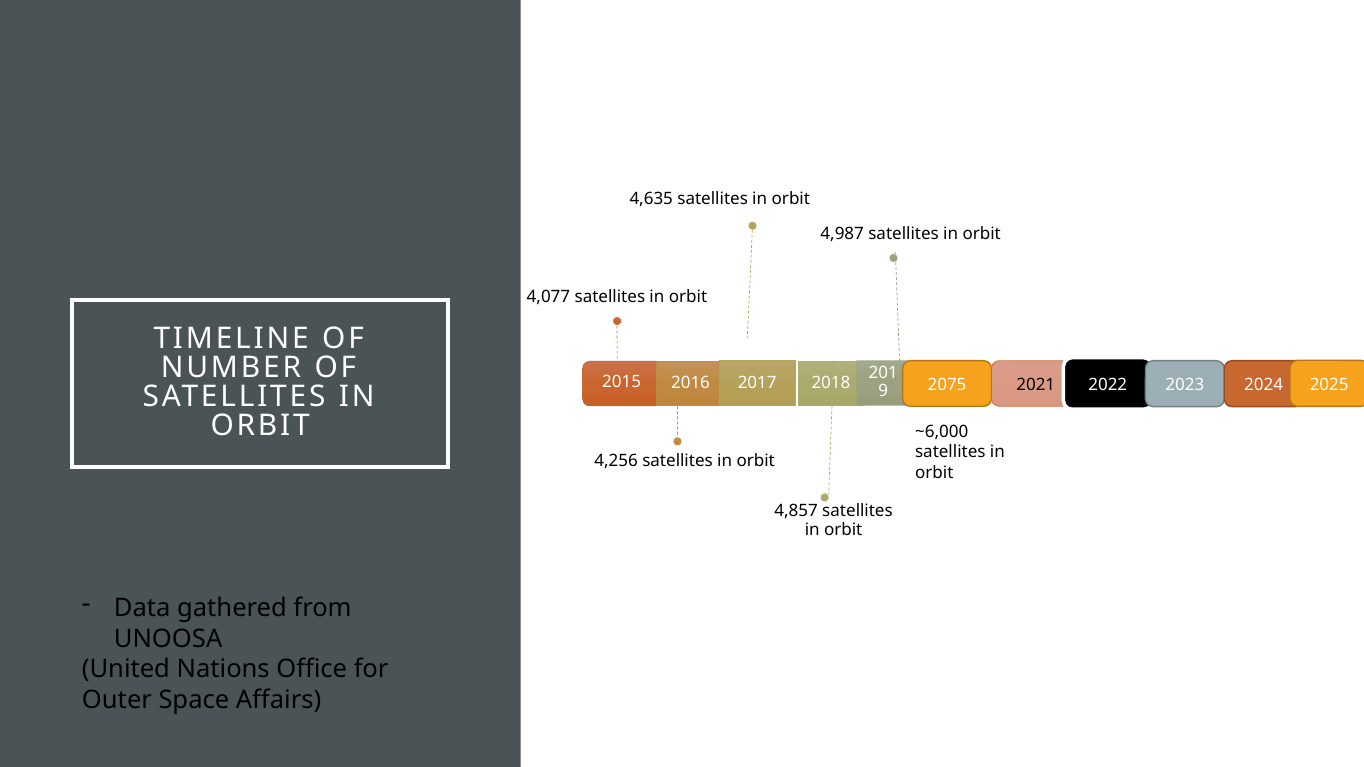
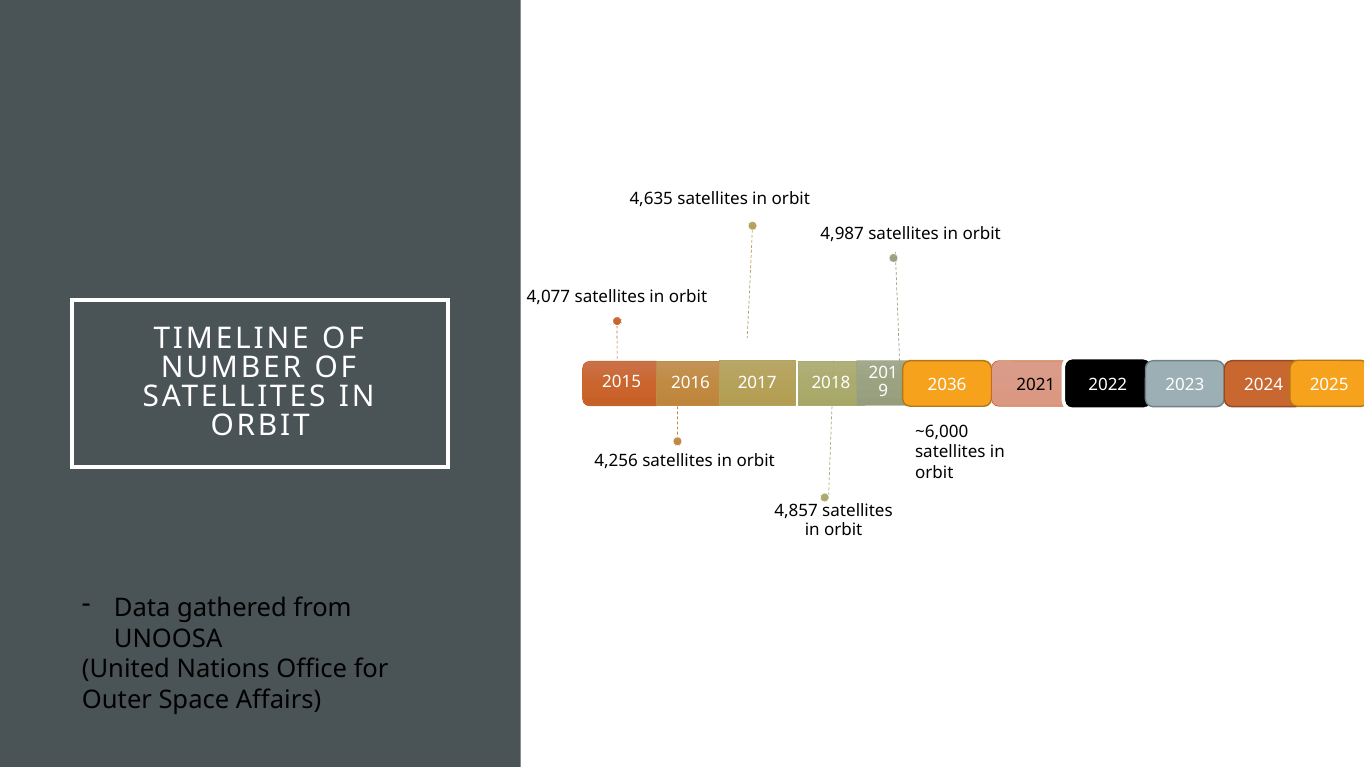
2075: 2075 -> 2036
